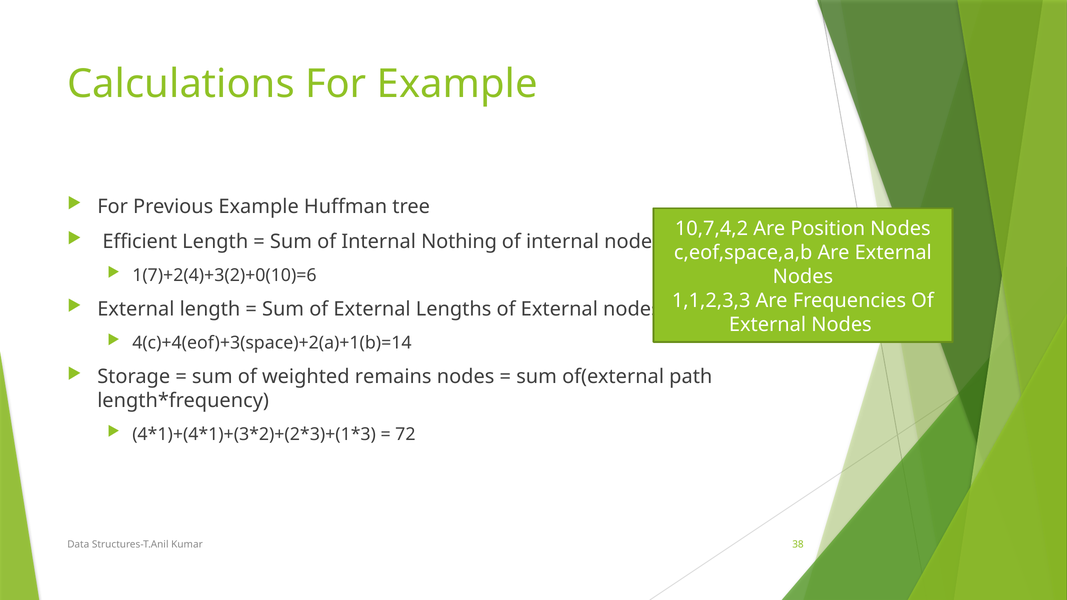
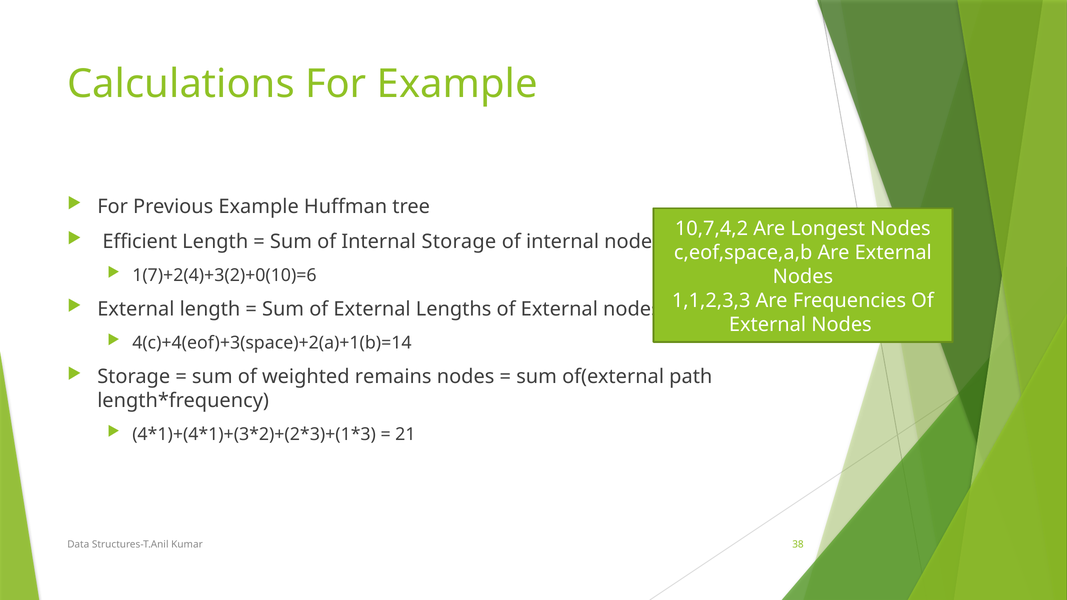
Position: Position -> Longest
Internal Nothing: Nothing -> Storage
72: 72 -> 21
